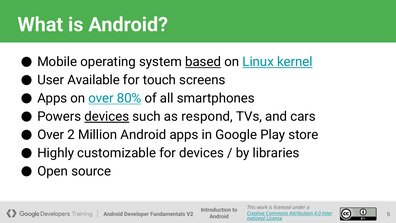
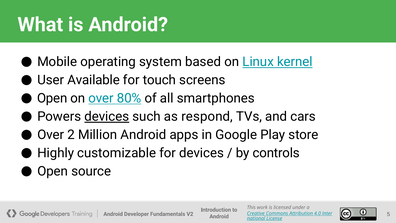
based underline: present -> none
Apps at (52, 98): Apps -> Open
libraries: libraries -> controls
